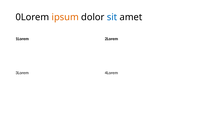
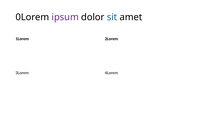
ipsum colour: orange -> purple
